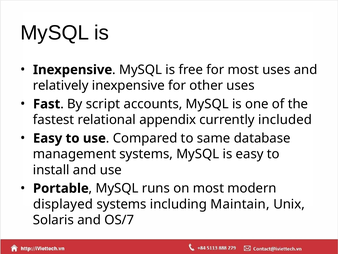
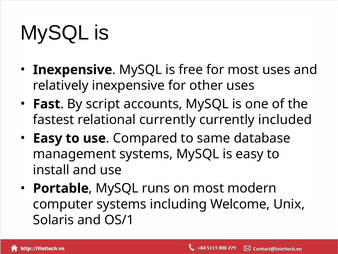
relational appendix: appendix -> currently
displayed: displayed -> computer
Maintain: Maintain -> Welcome
OS/7: OS/7 -> OS/1
